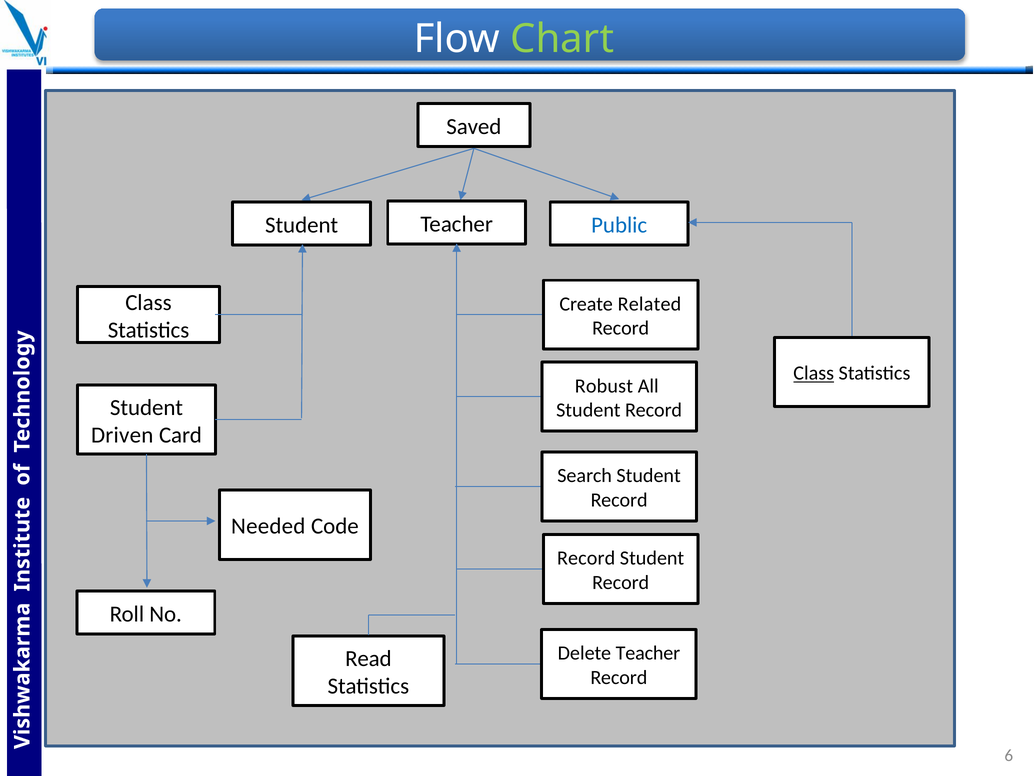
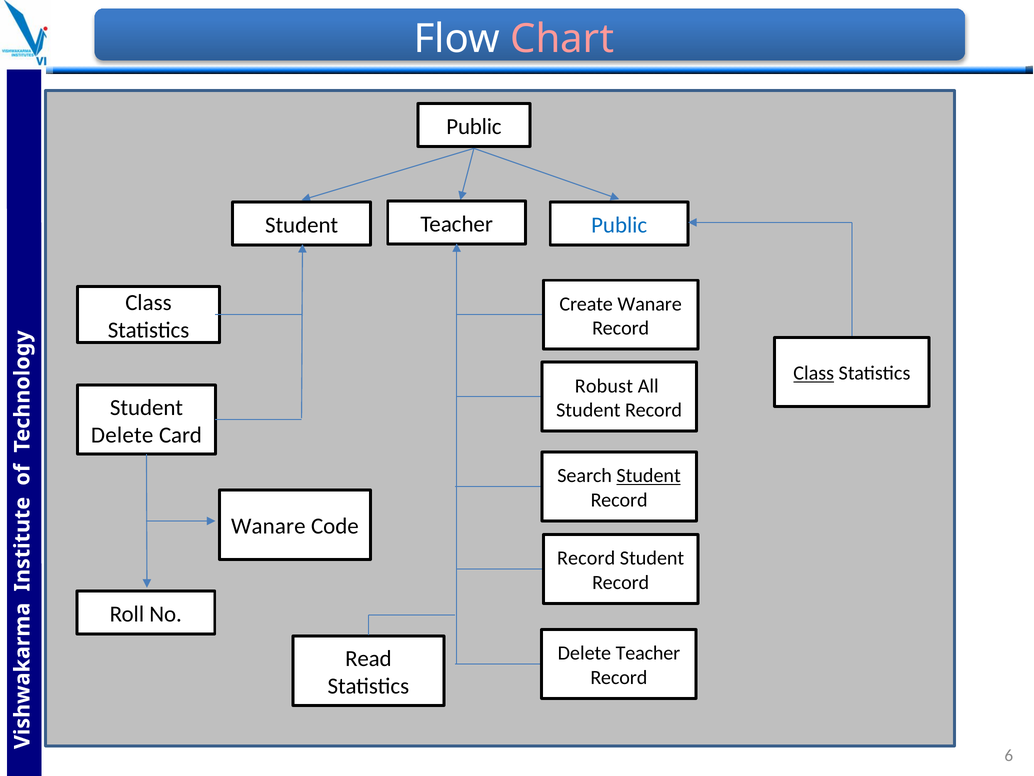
Chart colour: light green -> pink
Saved at (474, 126): Saved -> Public
Create Related: Related -> Wanare
Driven at (122, 435): Driven -> Delete
Student at (649, 475) underline: none -> present
Needed at (268, 526): Needed -> Wanare
